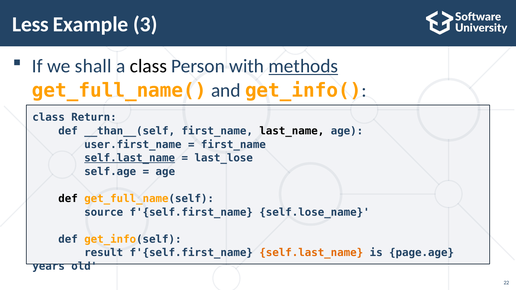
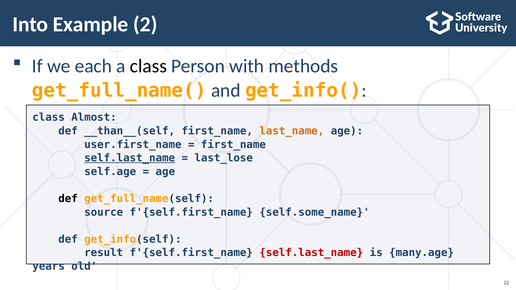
Less: Less -> Into
3: 3 -> 2
shall: shall -> each
methods underline: present -> none
Return: Return -> Almost
last_name colour: black -> orange
self.lose_name: self.lose_name -> self.some_name
self.last_name at (311, 253) colour: orange -> red
page.age: page.age -> many.age
